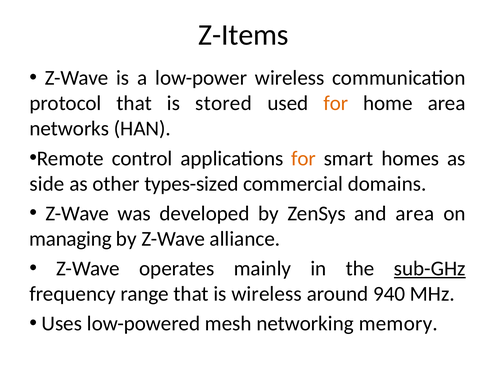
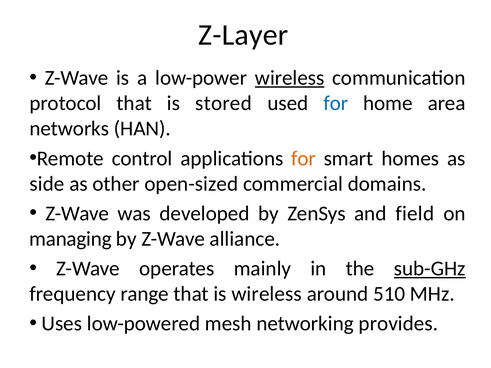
Z-Items: Z-Items -> Z-Layer
wireless at (290, 78) underline: none -> present
for at (336, 103) colour: orange -> blue
types-sized: types-sized -> open-sized
and area: area -> field
940: 940 -> 510
memory: memory -> provides
